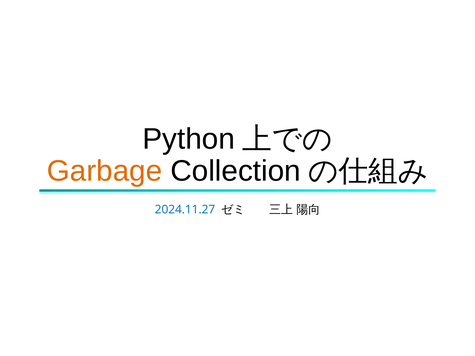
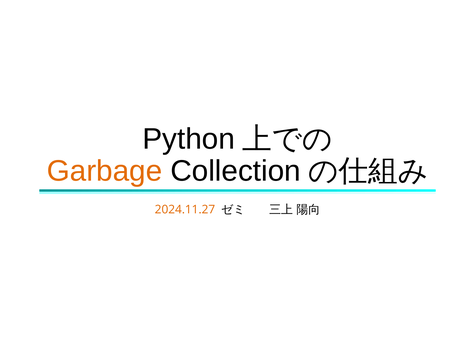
2024.11.27 colour: blue -> orange
